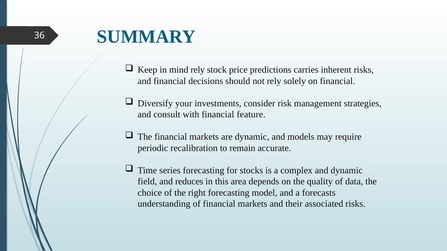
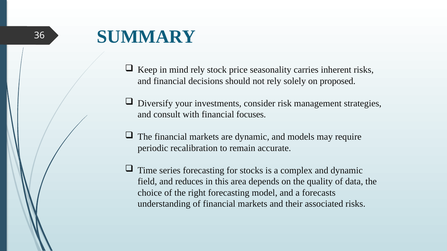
predictions: predictions -> seasonality
on financial: financial -> proposed
feature: feature -> focuses
